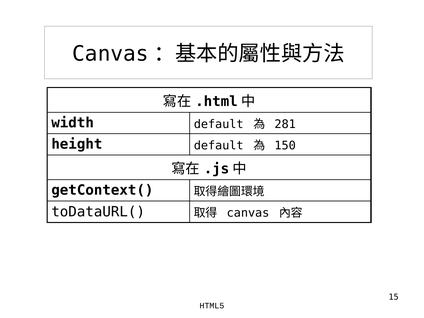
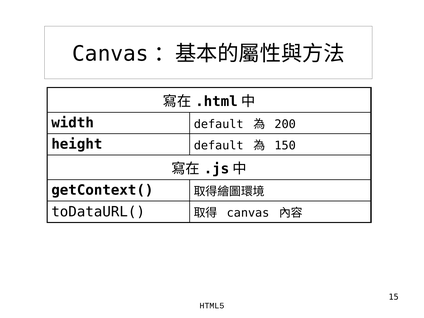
281: 281 -> 200
